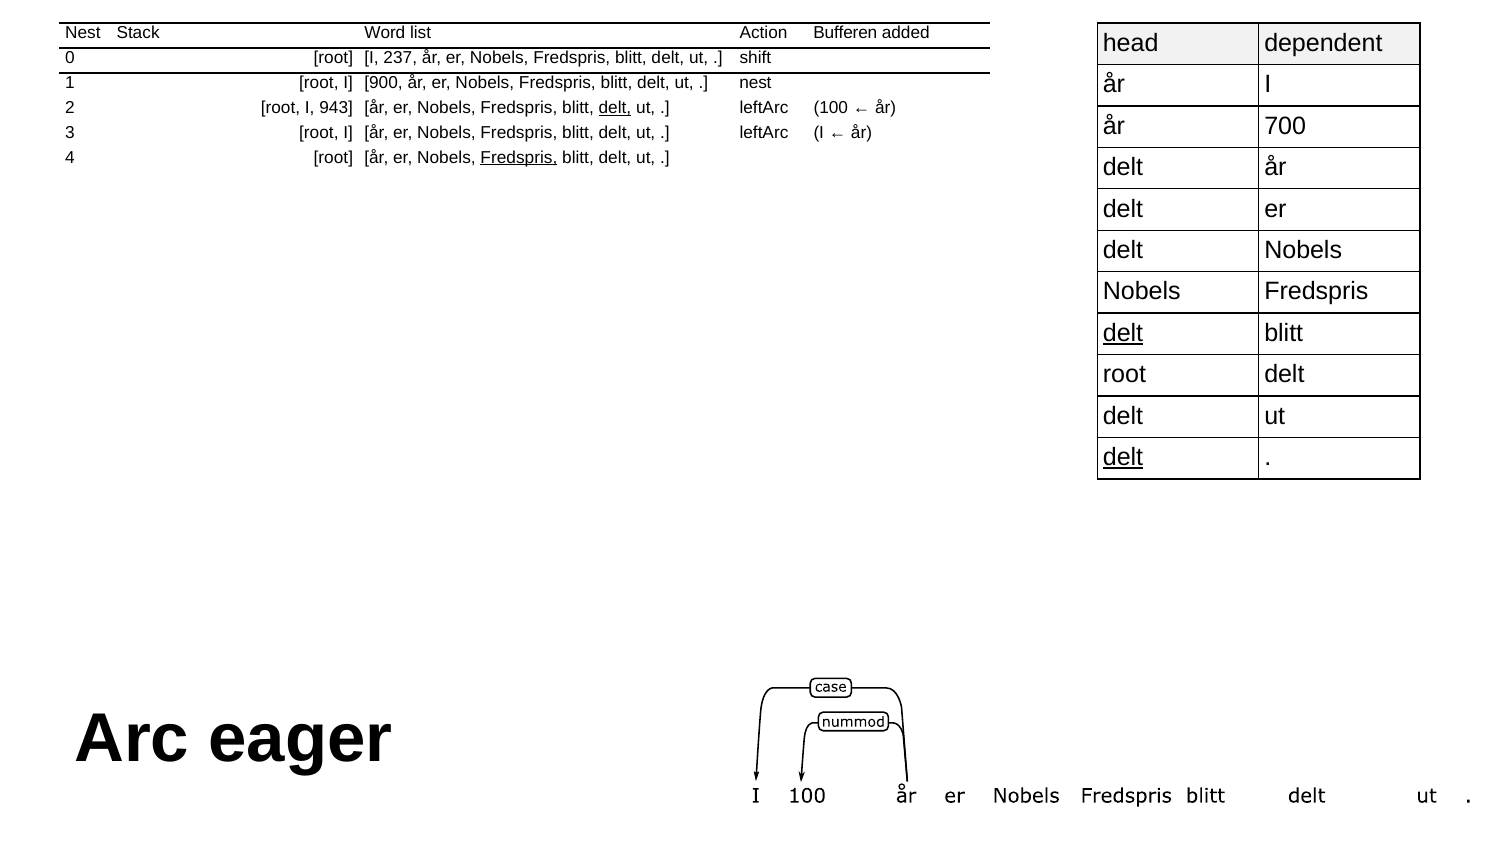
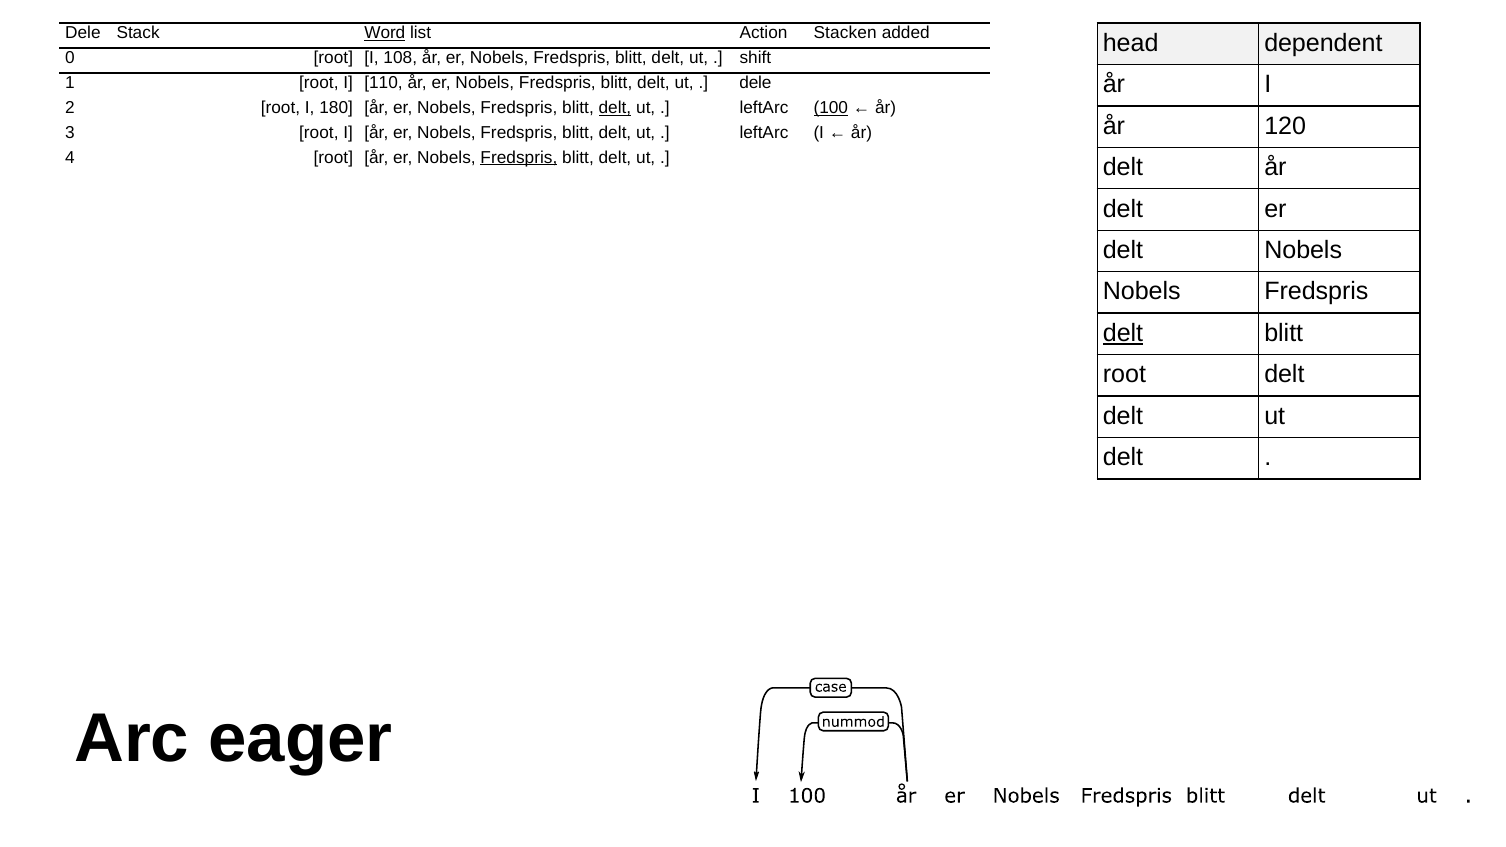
Nest at (83, 33): Nest -> Dele
Word underline: none -> present
Bufferen: Bufferen -> Stacken
237: 237 -> 108
900: 900 -> 110
nest at (755, 83): nest -> dele
943: 943 -> 180
100 underline: none -> present
700: 700 -> 120
delt at (1123, 457) underline: present -> none
